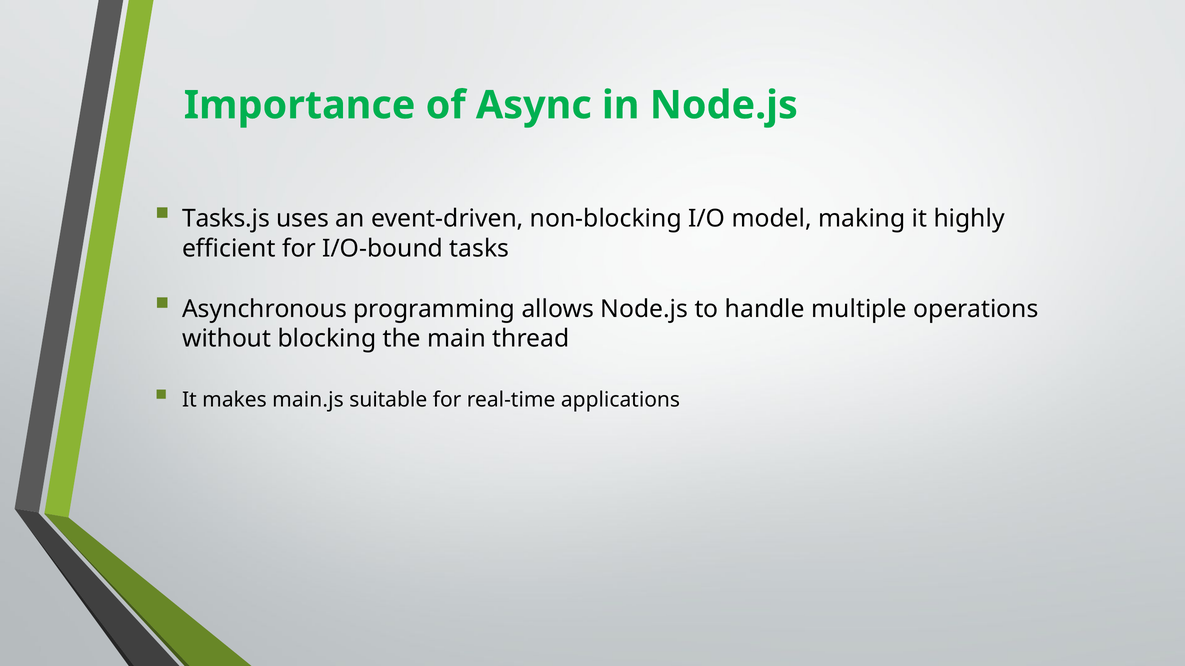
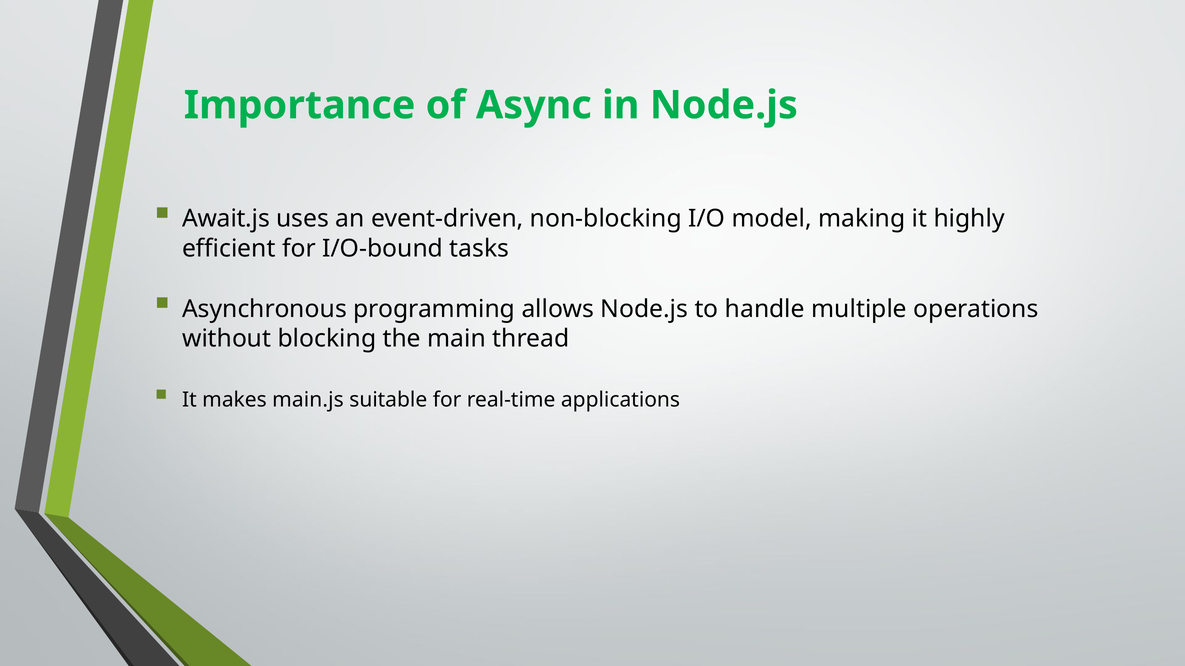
Tasks.js: Tasks.js -> Await.js
